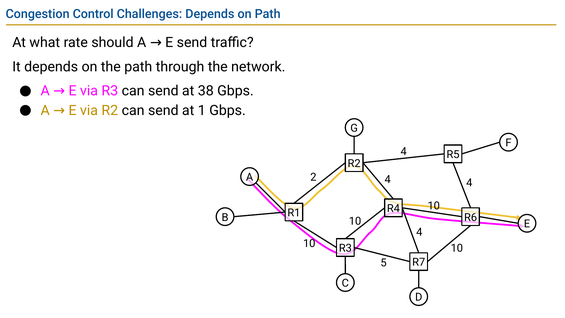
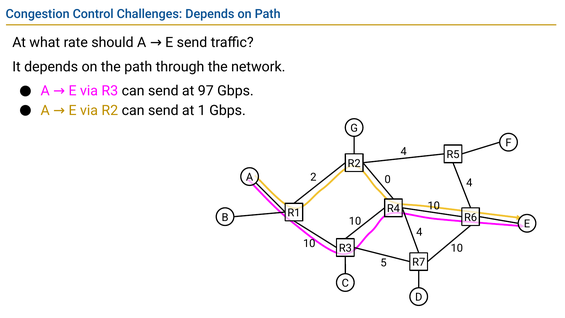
38: 38 -> 97
2 4: 4 -> 0
